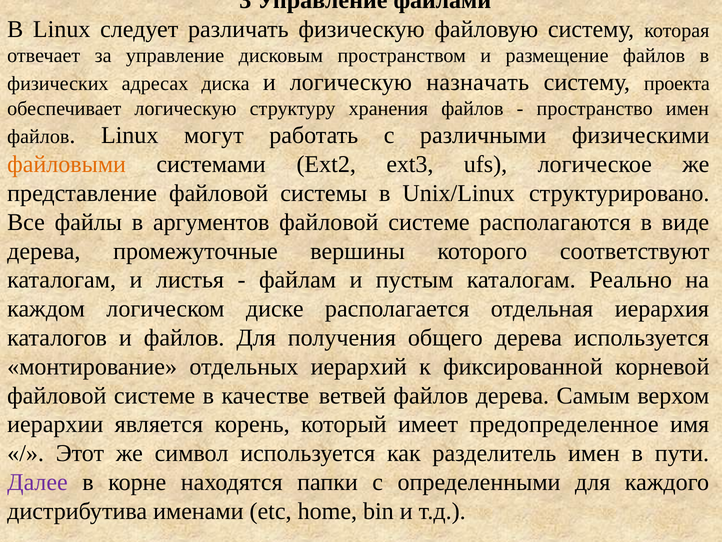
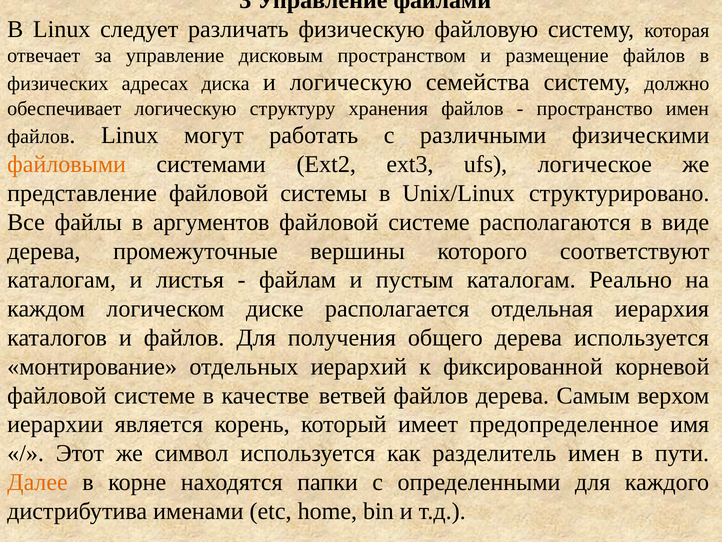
назначать: назначать -> семейства
проекта: проекта -> должно
Далее colour: purple -> orange
